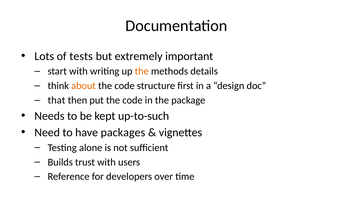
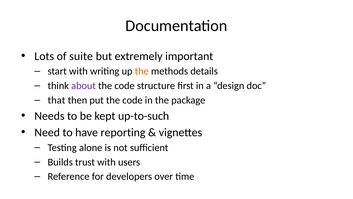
tests: tests -> suite
about colour: orange -> purple
packages: packages -> reporting
